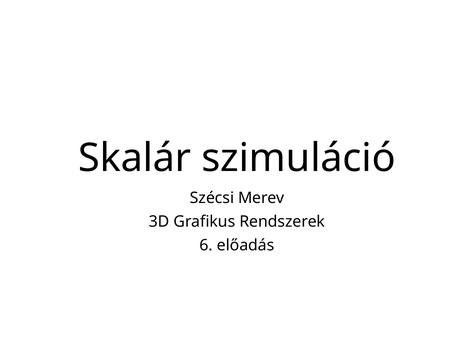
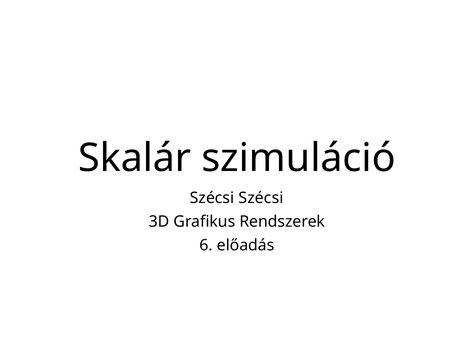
Szécsi Merev: Merev -> Szécsi
